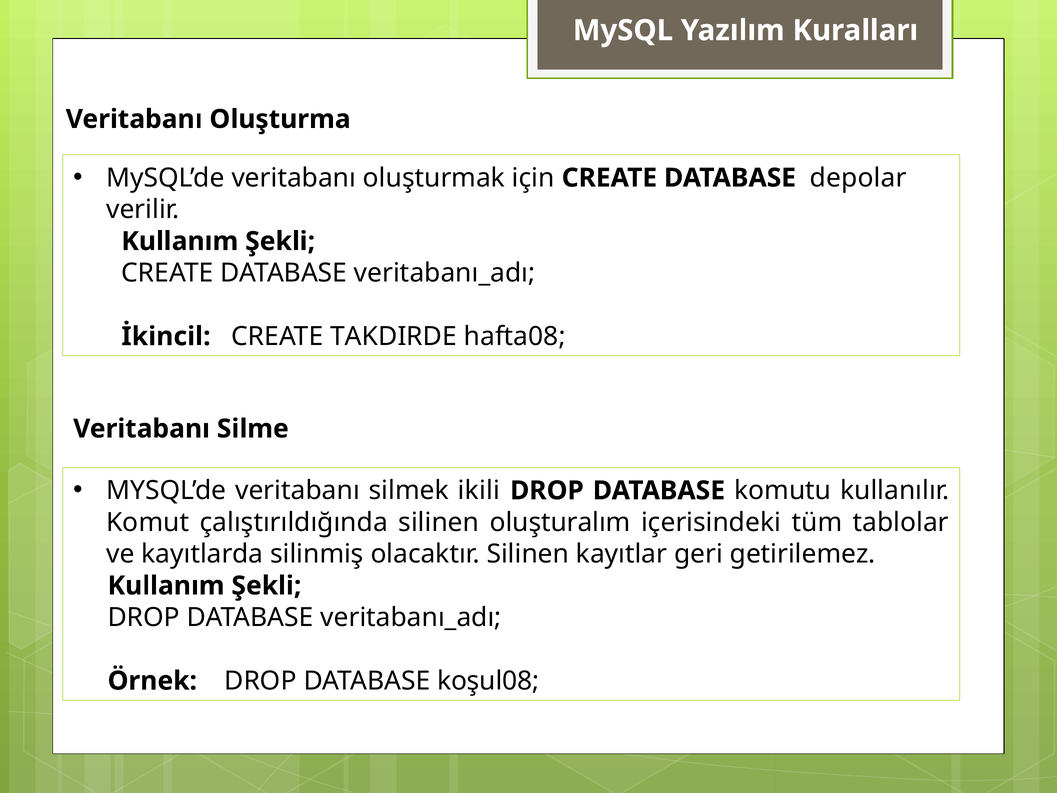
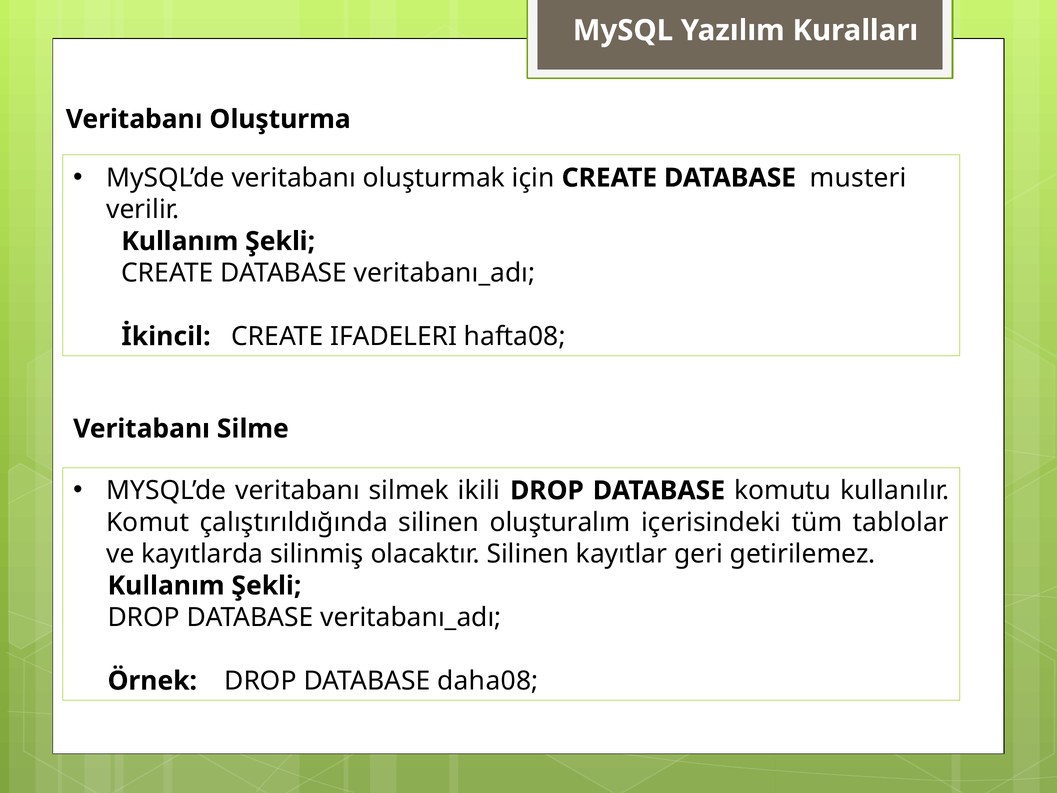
depolar: depolar -> musteri
TAKDIRDE: TAKDIRDE -> IFADELERI
koşul08: koşul08 -> daha08
